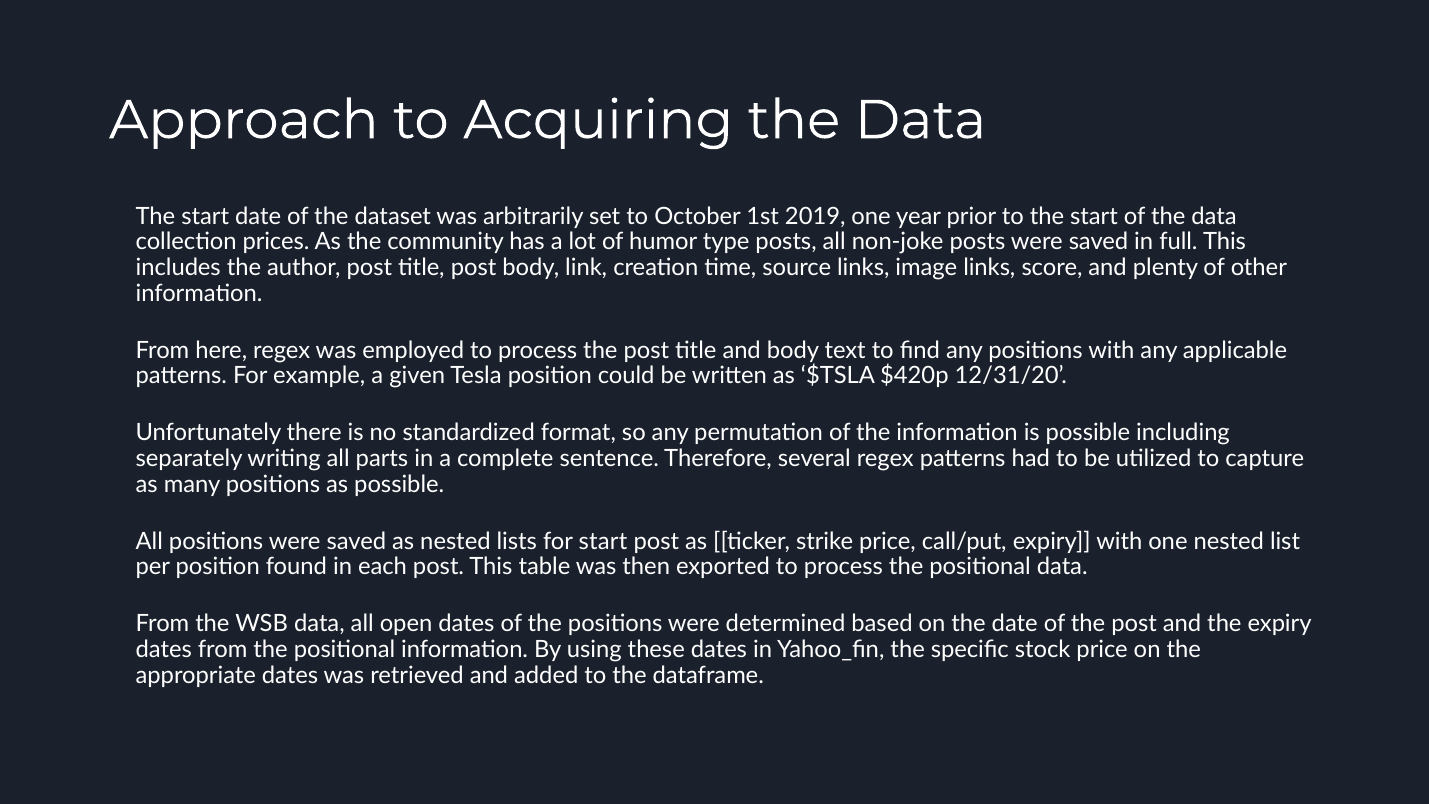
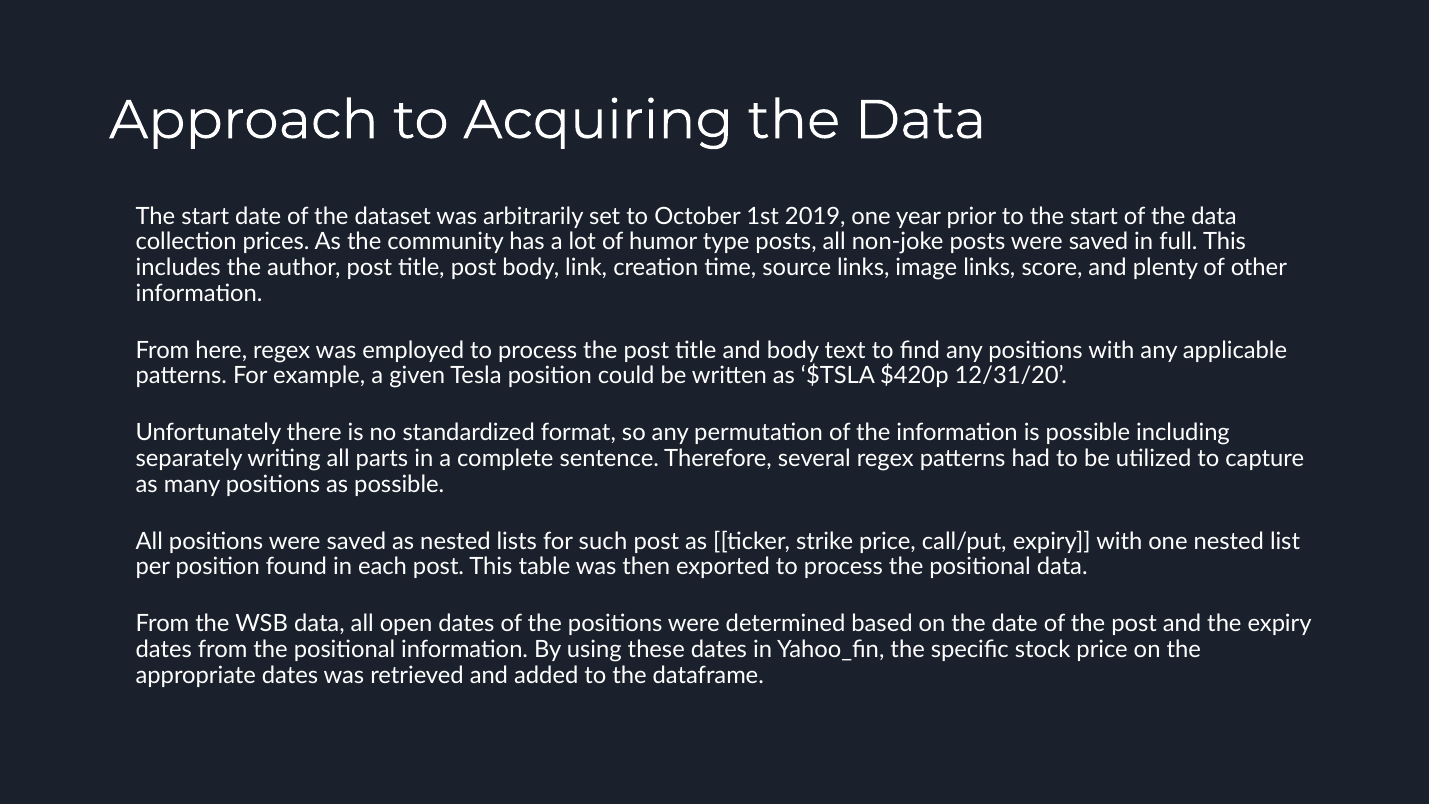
for start: start -> such
